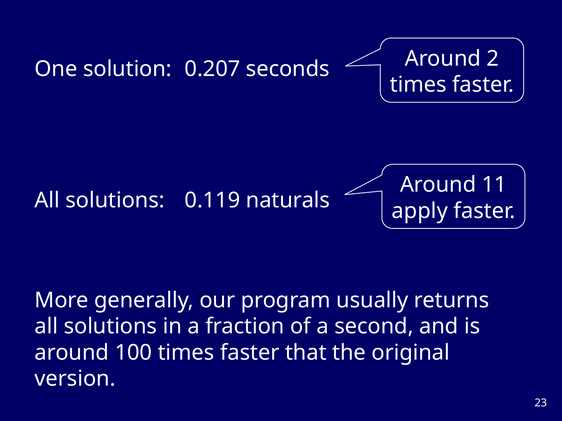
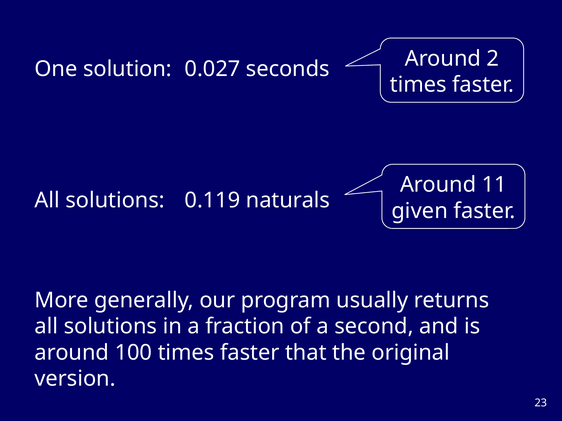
0.207: 0.207 -> 0.027
apply: apply -> given
